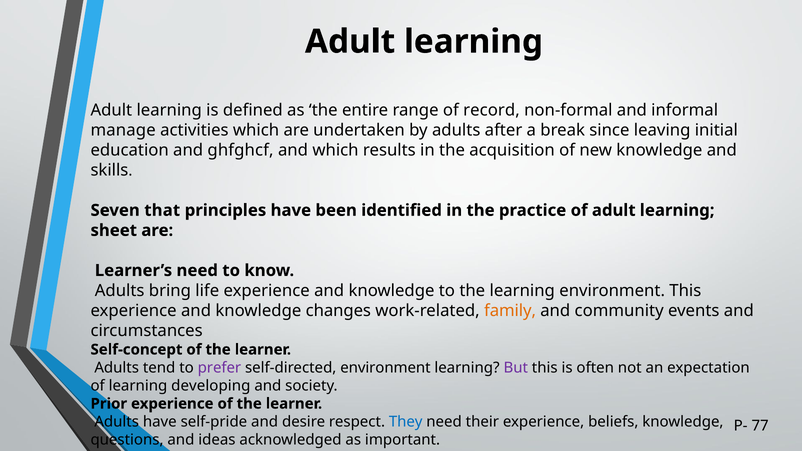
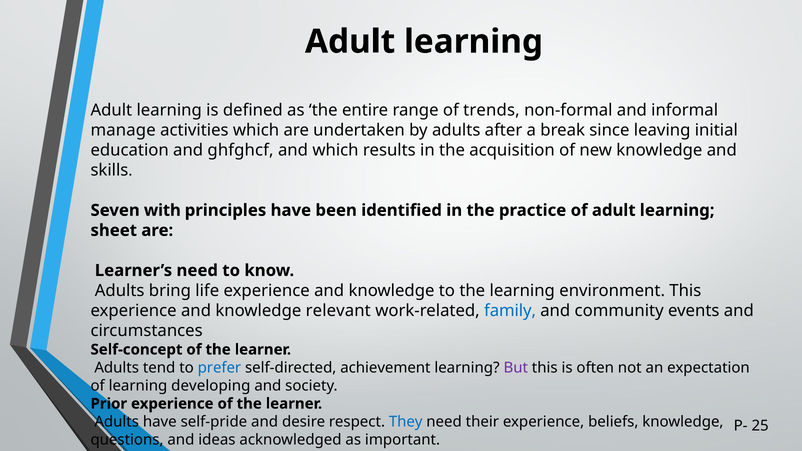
record: record -> trends
that: that -> with
changes: changes -> relevant
family colour: orange -> blue
prefer colour: purple -> blue
self-directed environment: environment -> achievement
77: 77 -> 25
